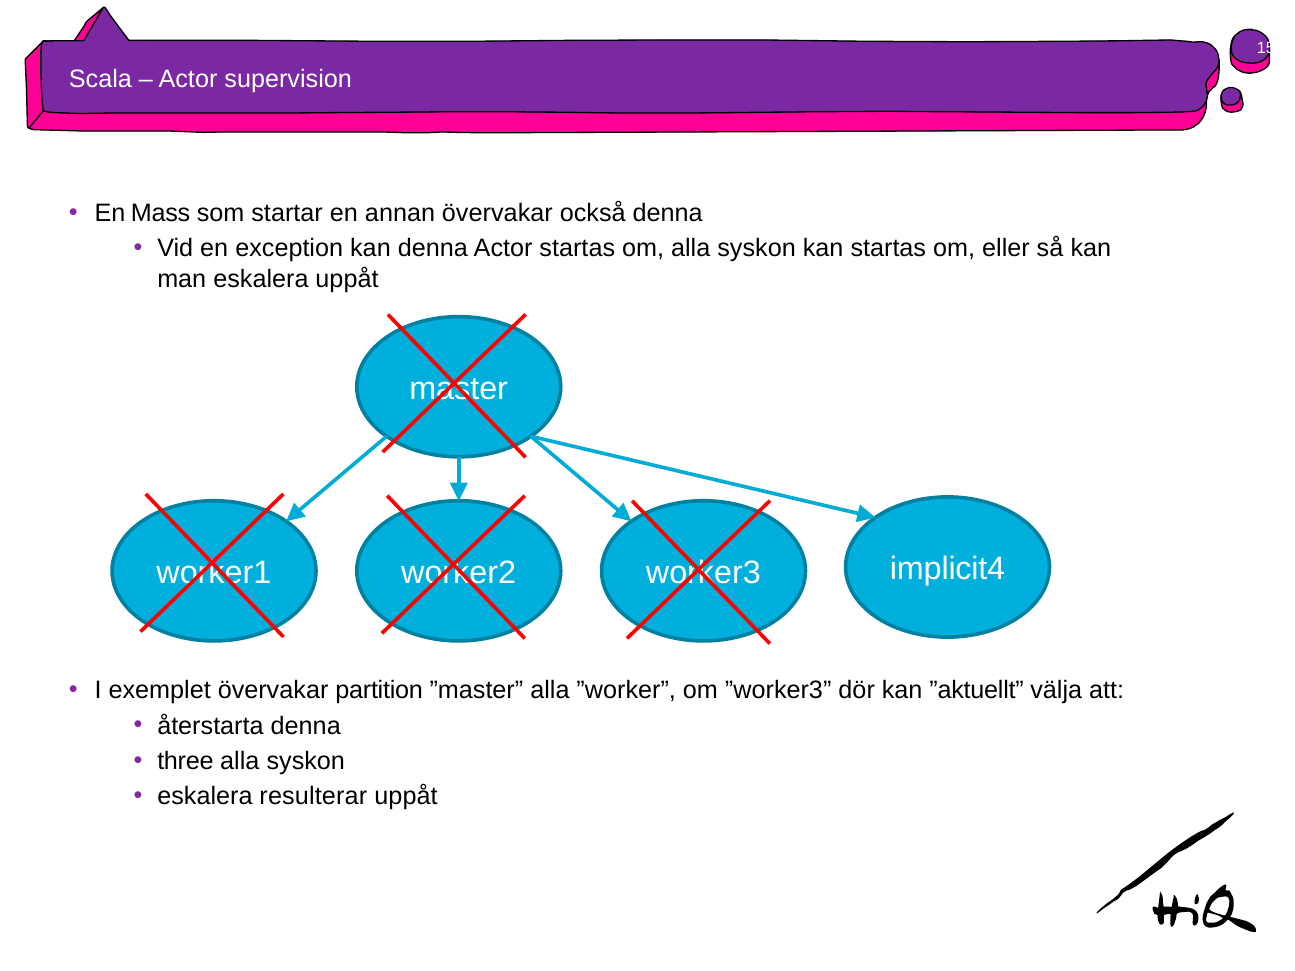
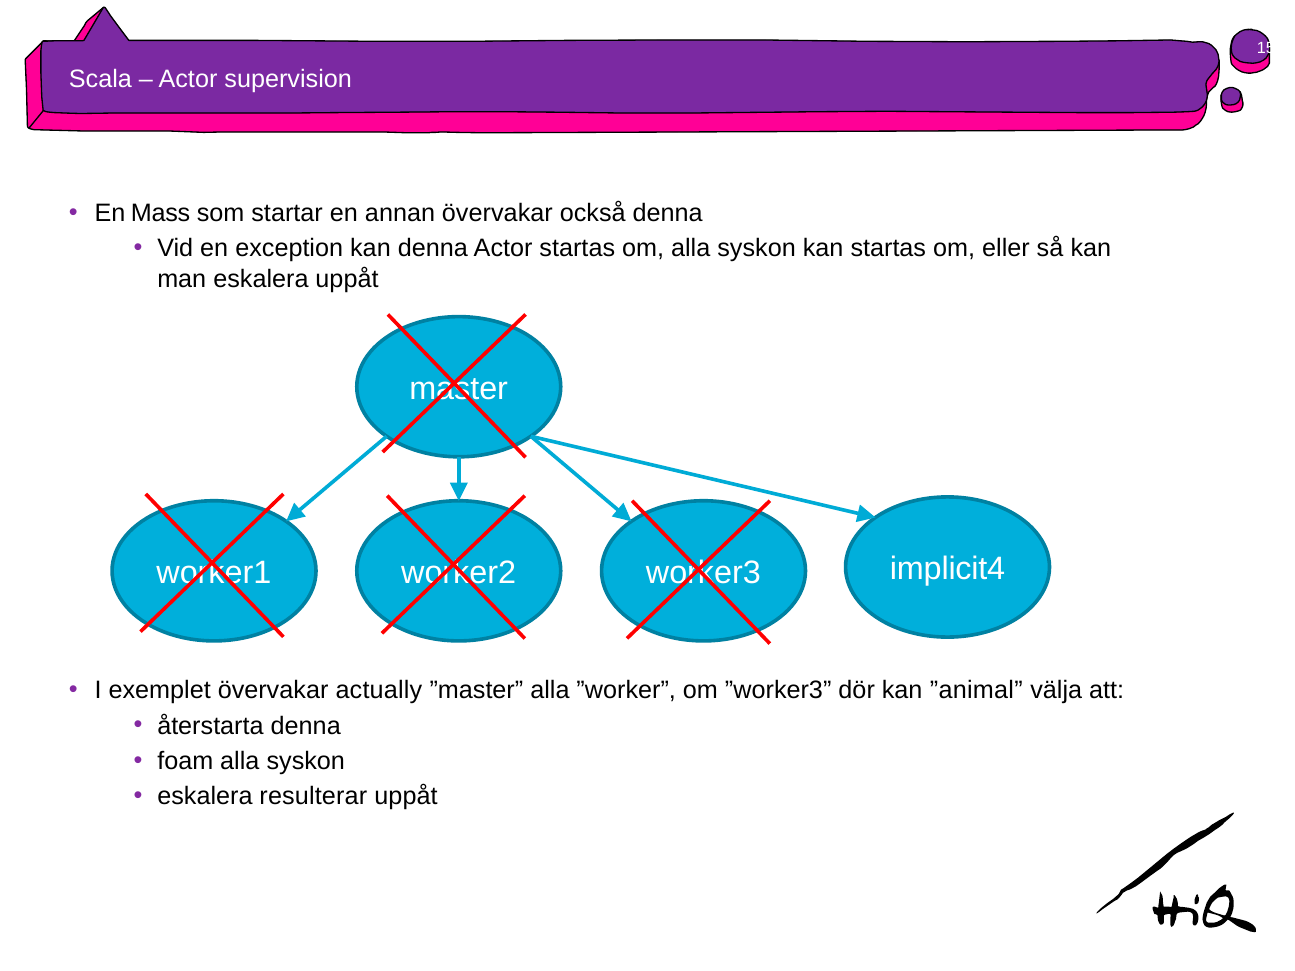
partition: partition -> actually
”aktuellt: ”aktuellt -> ”animal
three: three -> foam
